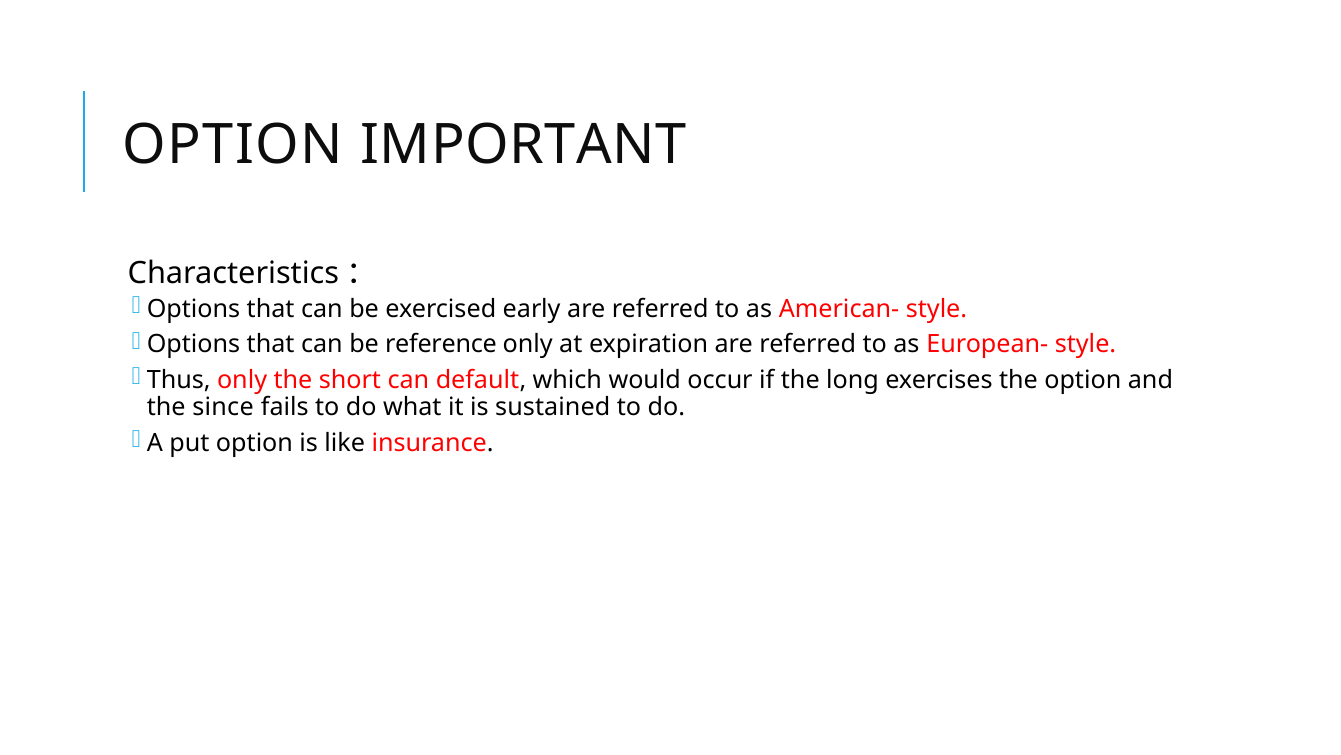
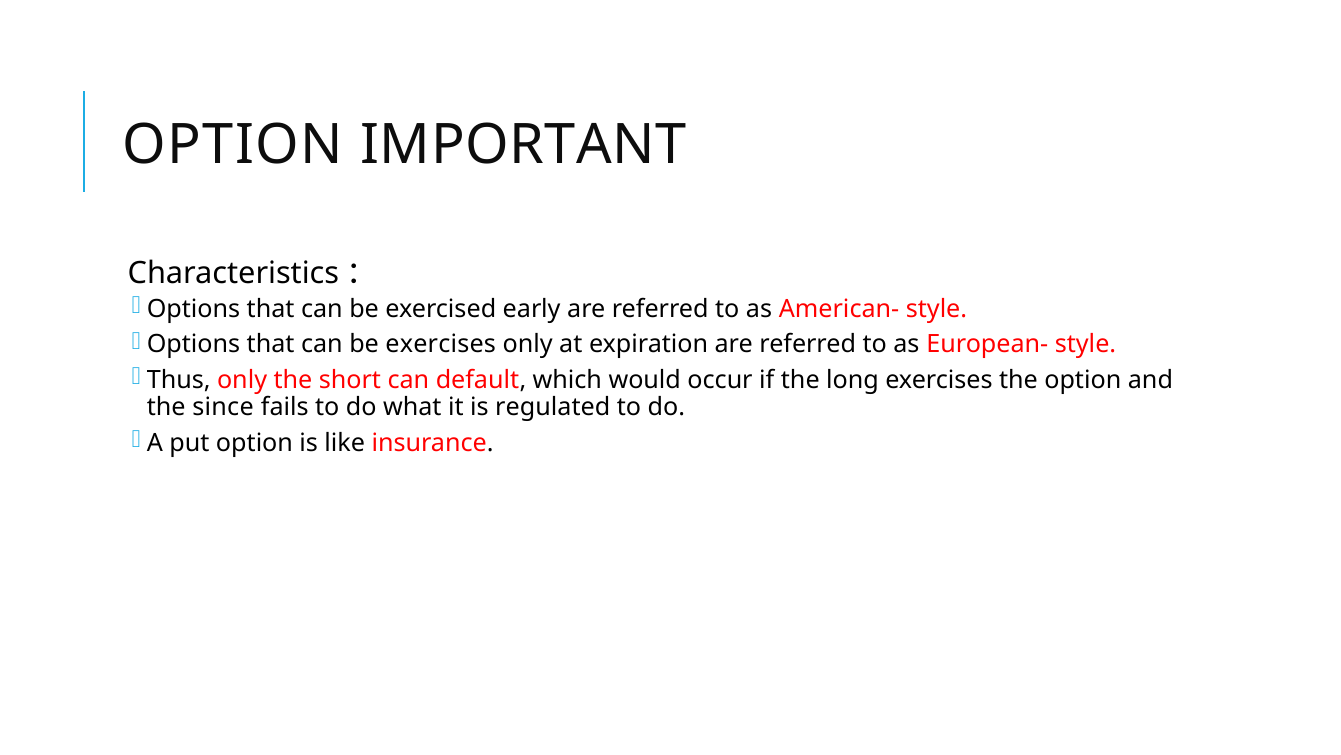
be reference: reference -> exercises
sustained: sustained -> regulated
